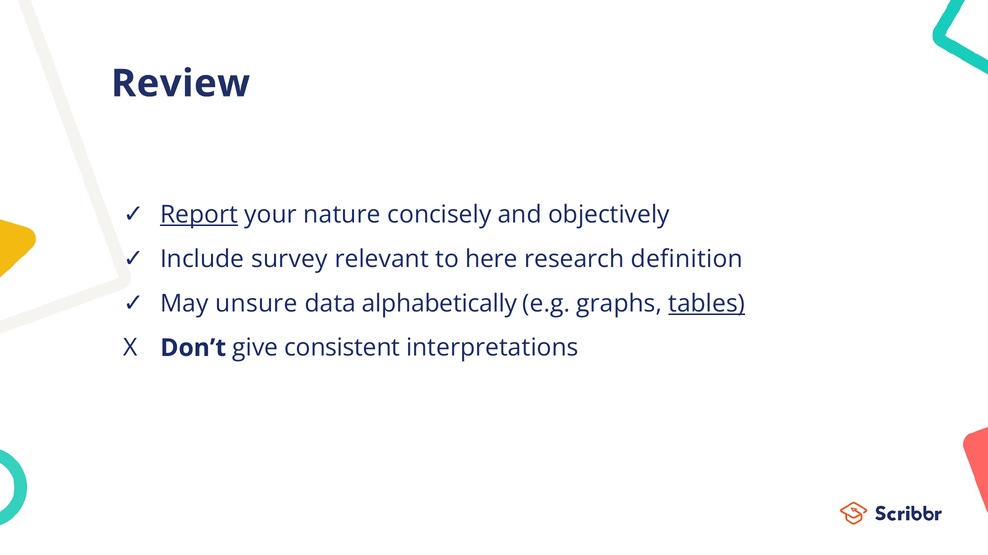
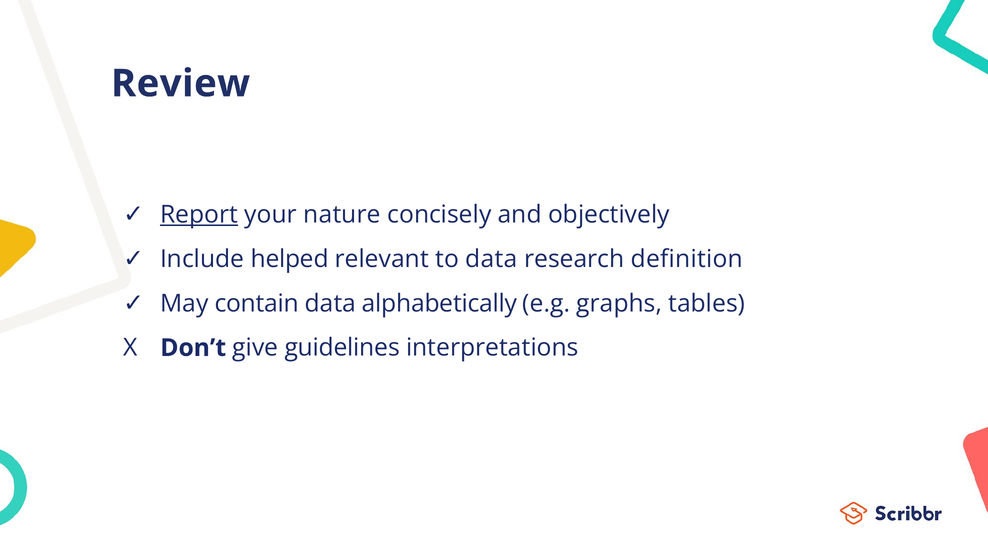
survey: survey -> helped
to here: here -> data
unsure: unsure -> contain
tables underline: present -> none
consistent: consistent -> guidelines
